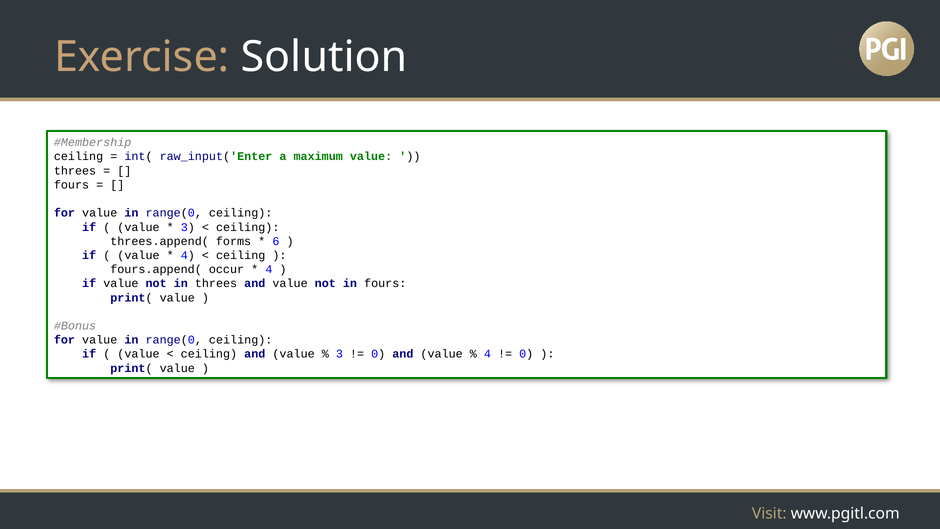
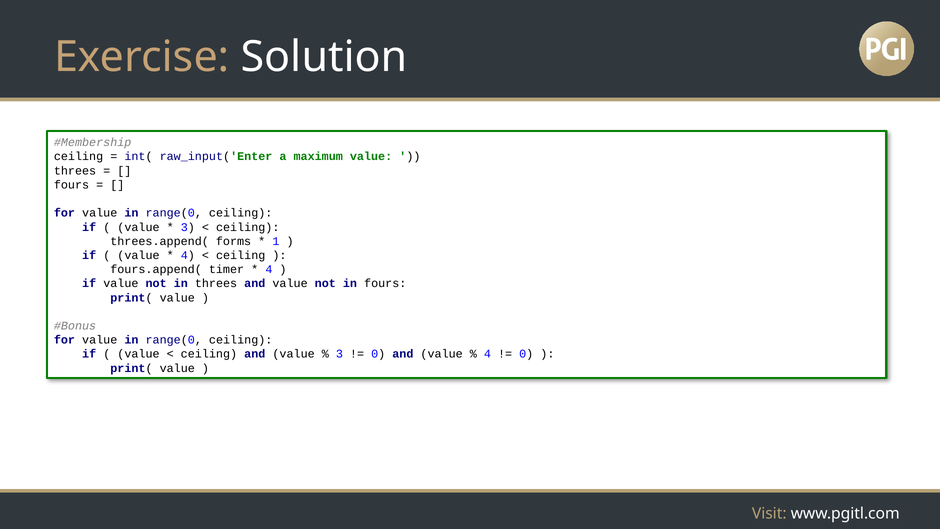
6: 6 -> 1
occur: occur -> timer
